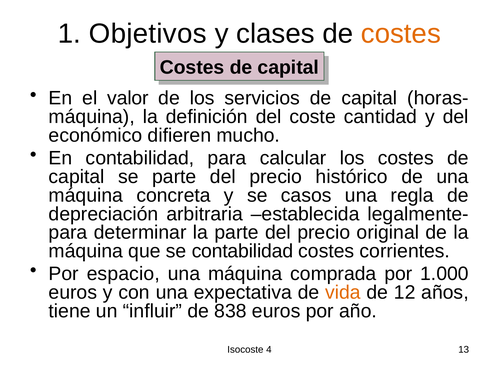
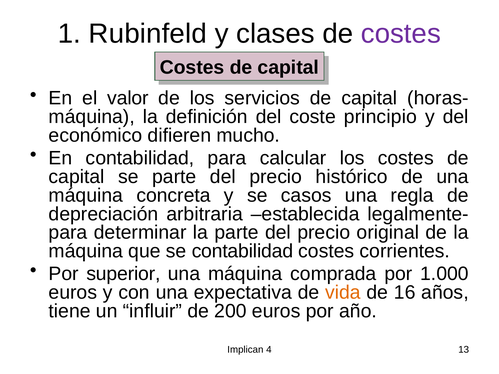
Objetivos: Objetivos -> Rubinfeld
costes at (401, 34) colour: orange -> purple
cantidad: cantidad -> principio
espacio: espacio -> superior
12: 12 -> 16
838: 838 -> 200
Isocoste: Isocoste -> Implican
